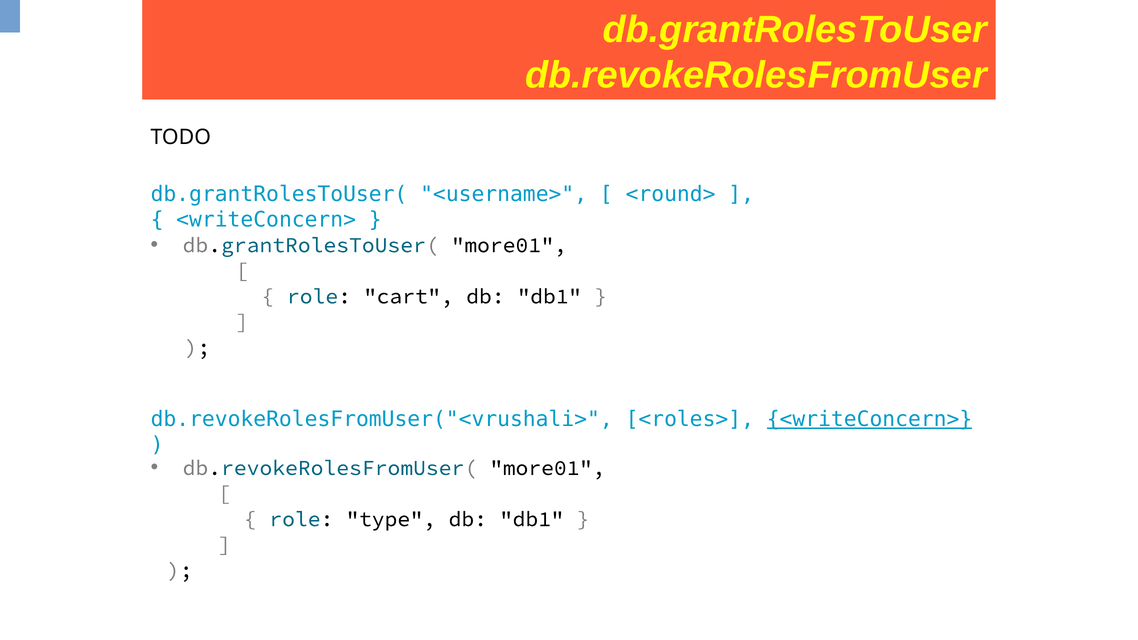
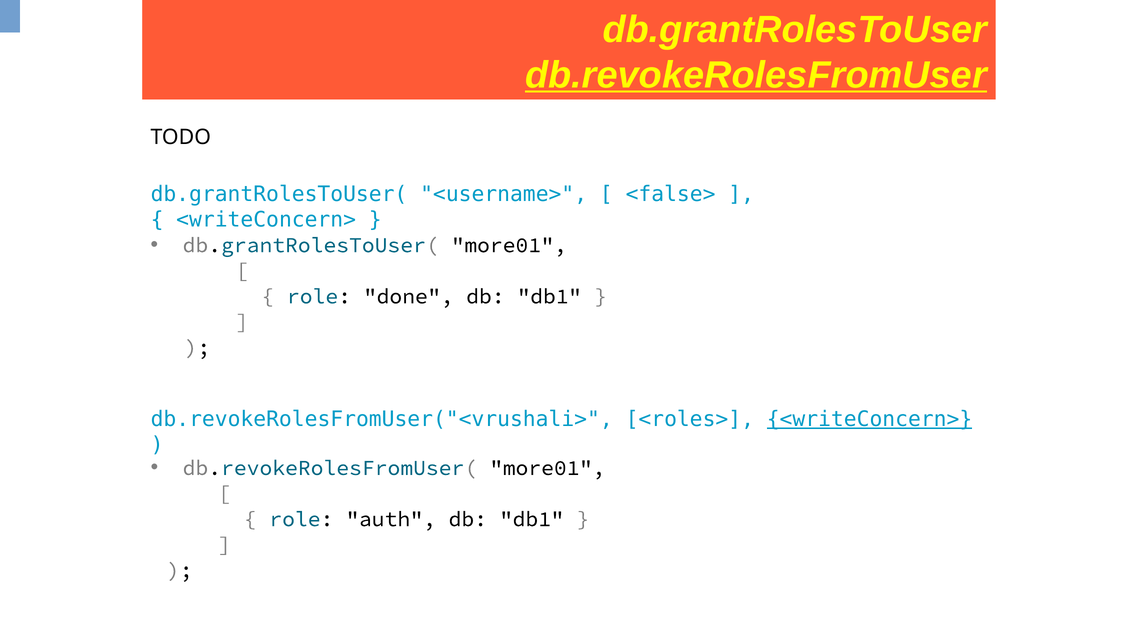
db.revokeRolesFromUser underline: none -> present
<round>: <round> -> <false>
cart: cart -> done
type: type -> auth
